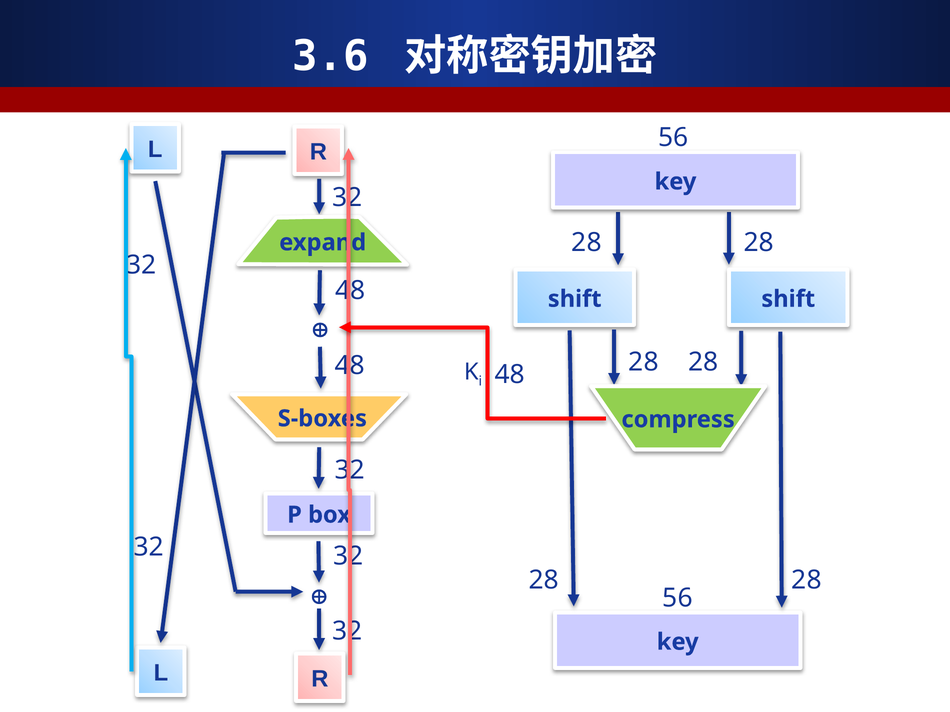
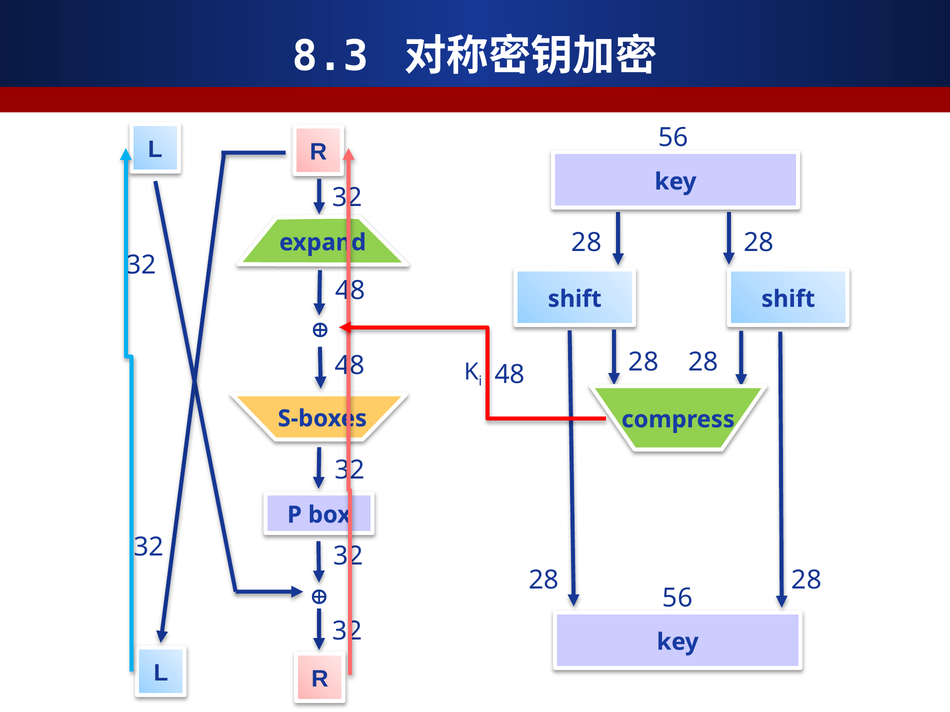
3.6: 3.6 -> 8.3
